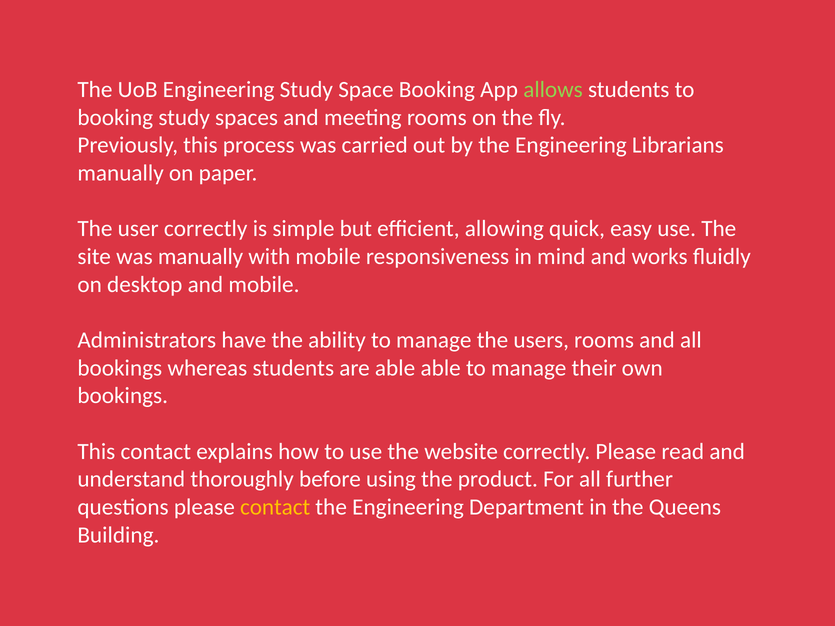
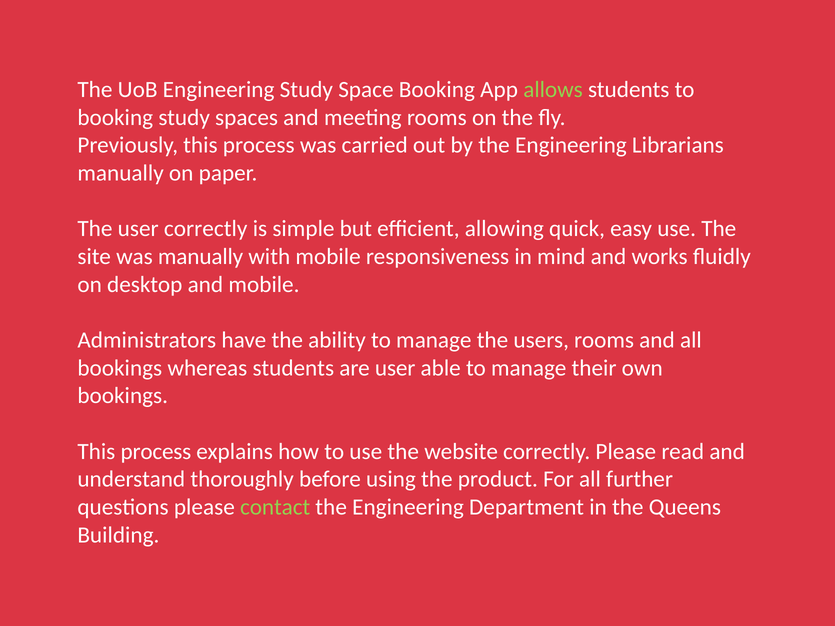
are able: able -> user
contact at (156, 452): contact -> process
contact at (275, 507) colour: yellow -> light green
